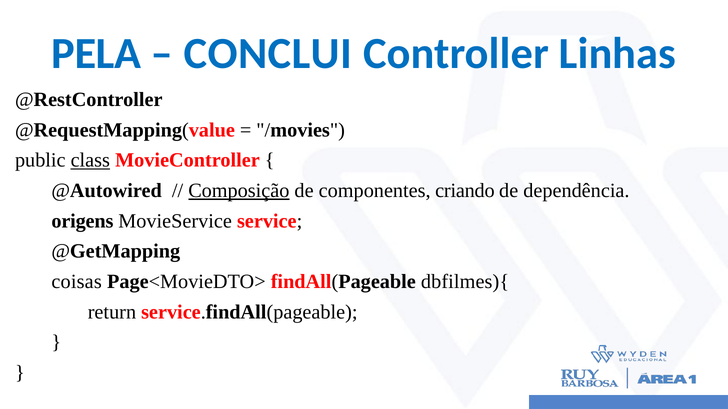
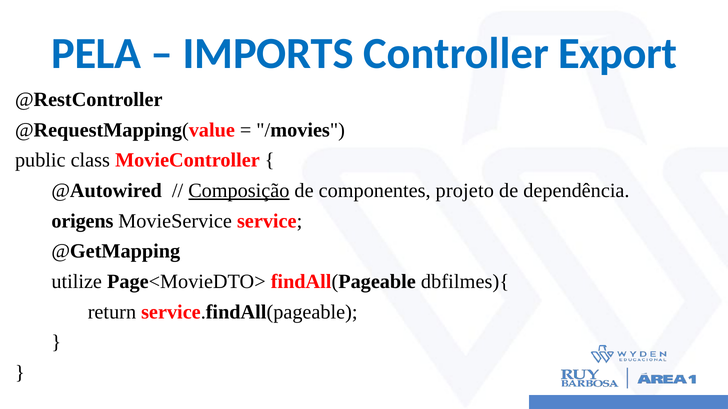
CONCLUI: CONCLUI -> IMPORTS
Linhas: Linhas -> Export
class underline: present -> none
criando: criando -> projeto
coisas: coisas -> utilize
